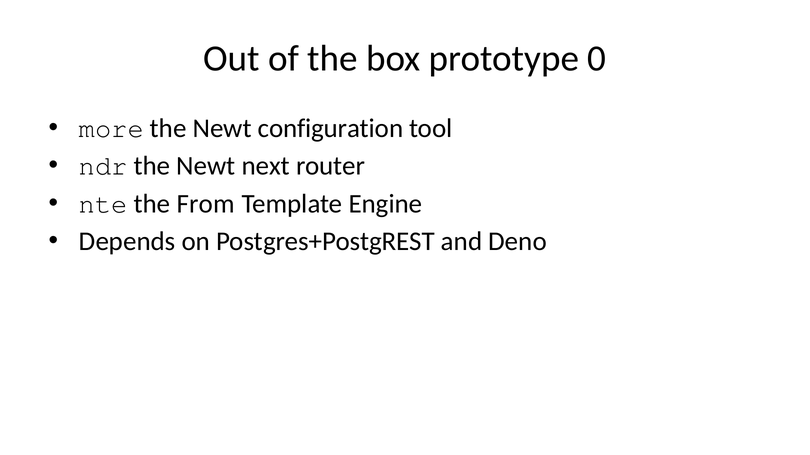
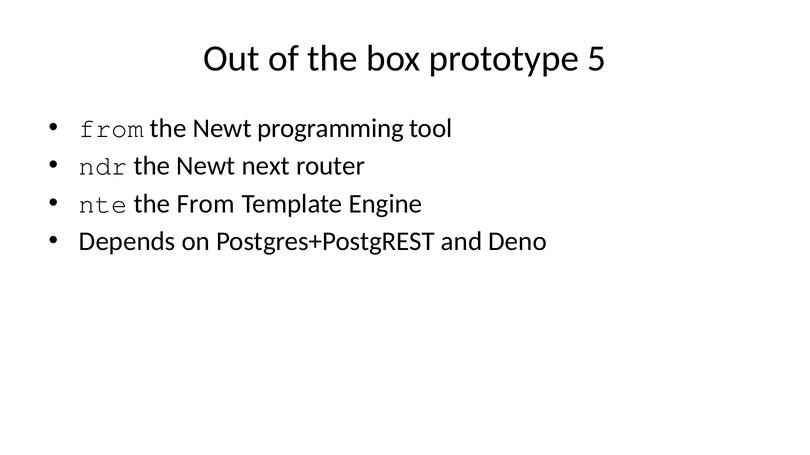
0: 0 -> 5
more at (111, 128): more -> from
configuration: configuration -> programming
